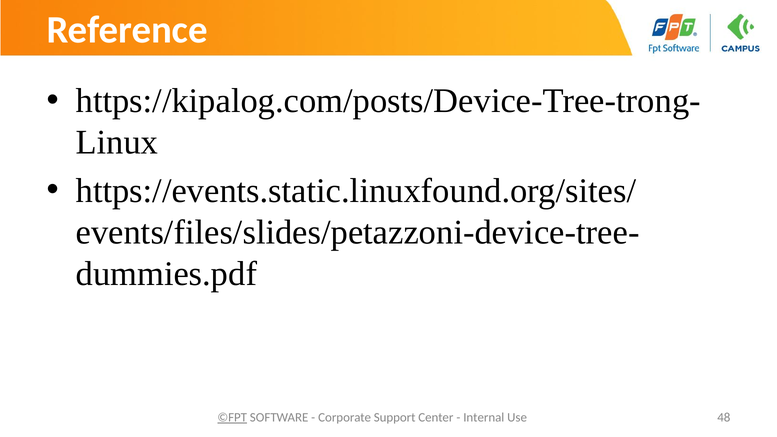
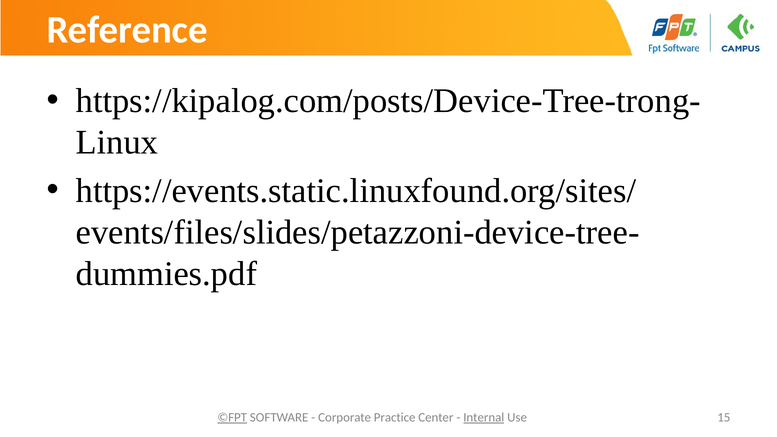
Support: Support -> Practice
Internal underline: none -> present
48: 48 -> 15
